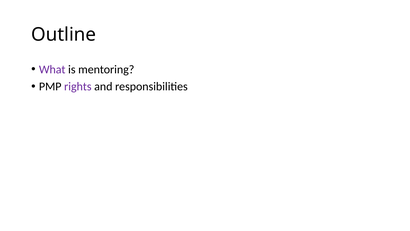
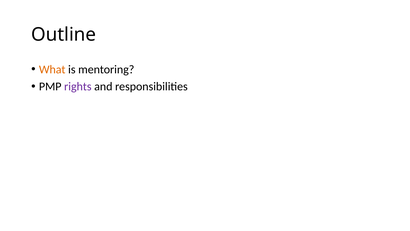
What colour: purple -> orange
